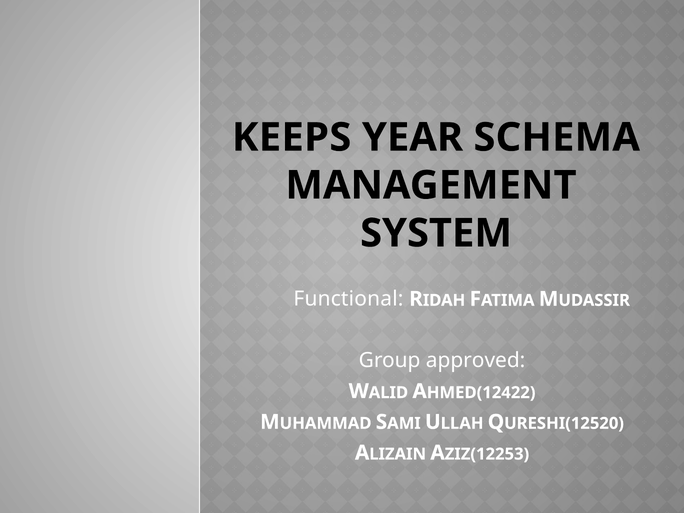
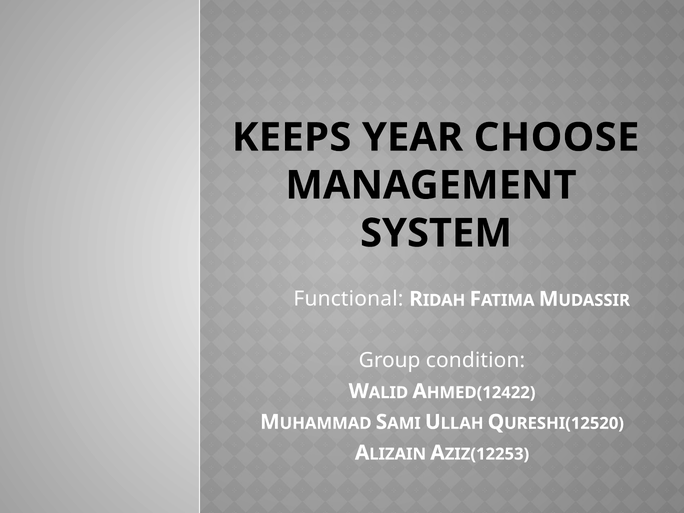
SCHEMA: SCHEMA -> CHOOSE
approved: approved -> condition
